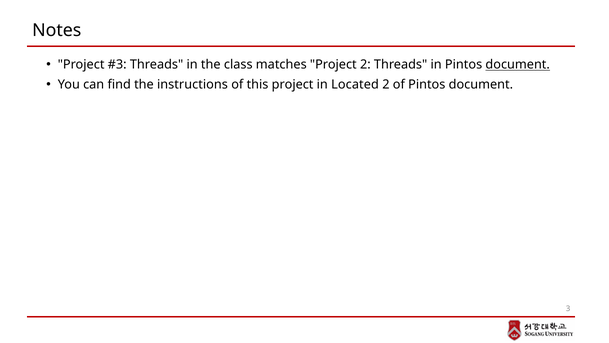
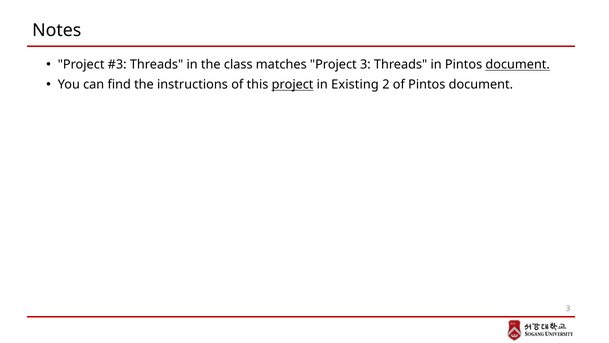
Project 2: 2 -> 3
project at (293, 85) underline: none -> present
Located: Located -> Existing
